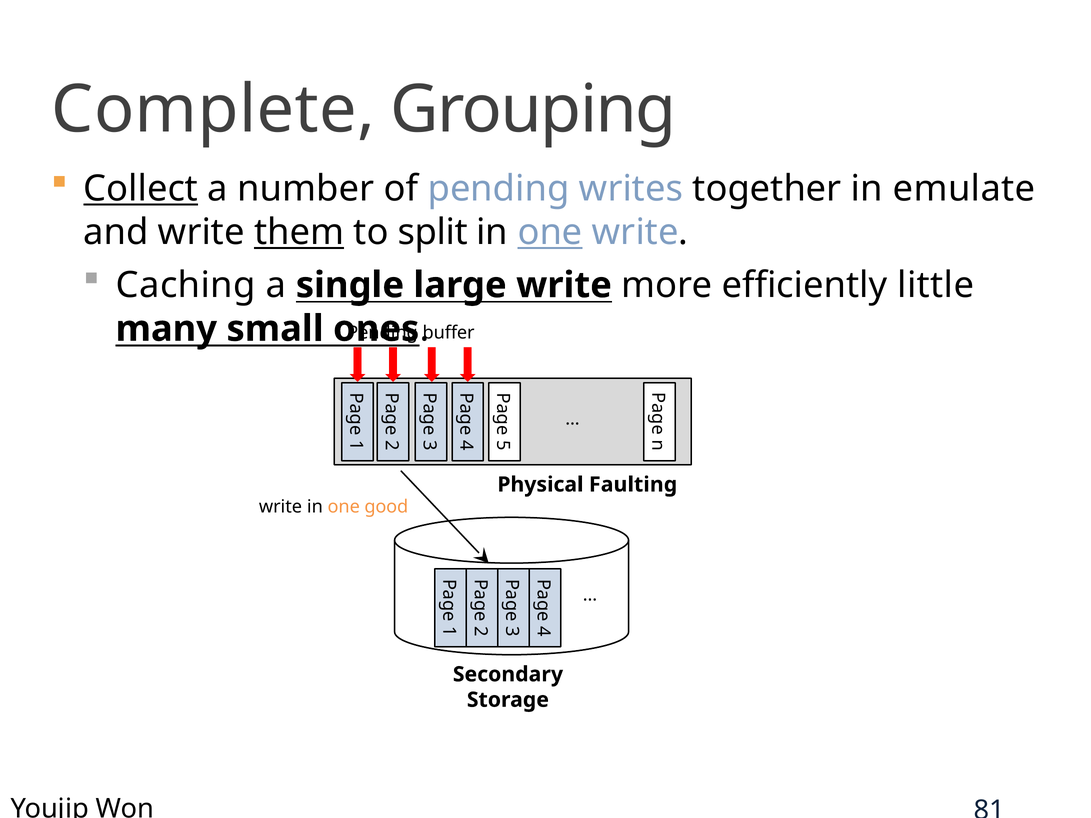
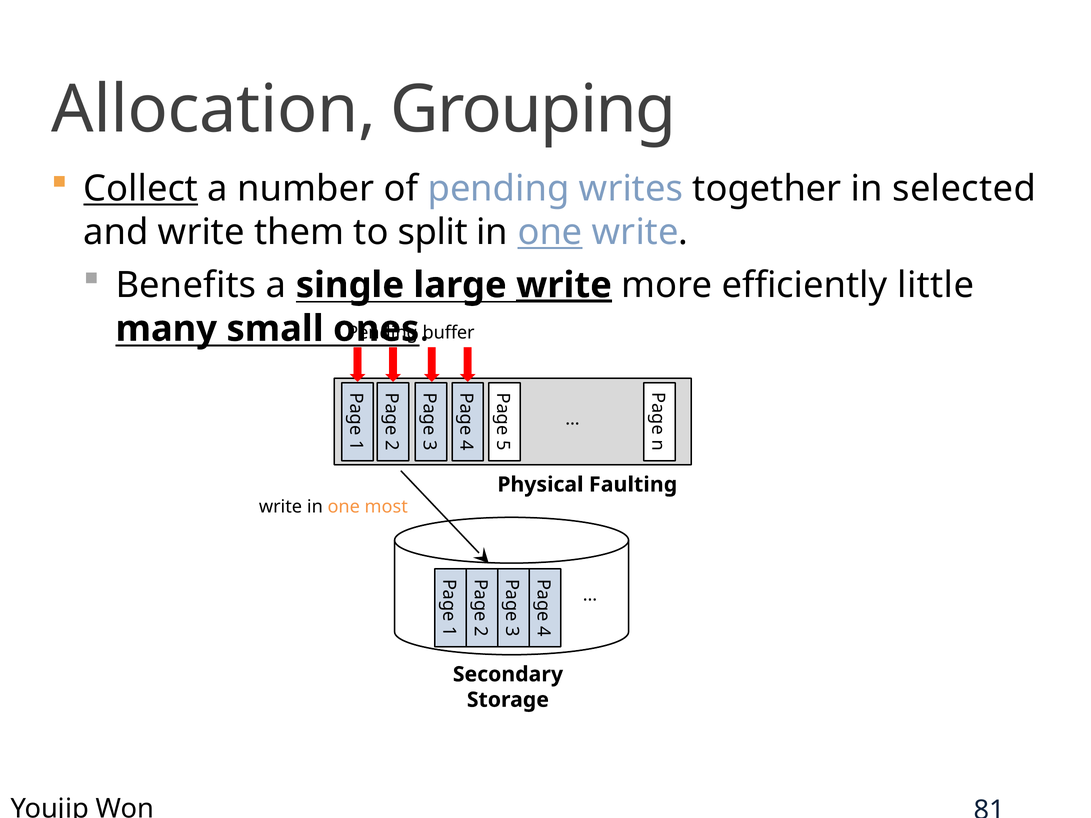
Complete: Complete -> Allocation
emulate: emulate -> selected
them underline: present -> none
Caching: Caching -> Benefits
write at (564, 285) underline: none -> present
good: good -> most
